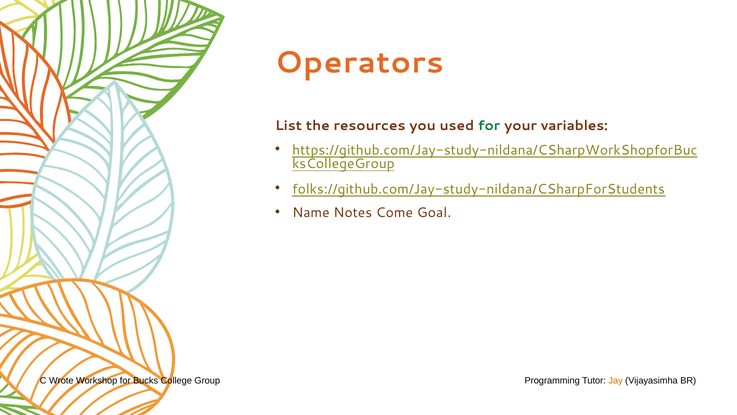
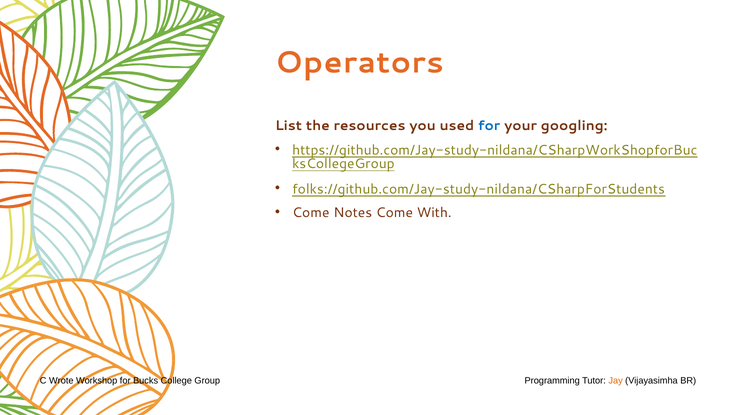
for at (489, 125) colour: green -> blue
variables: variables -> googling
Name at (311, 212): Name -> Come
Goal: Goal -> With
